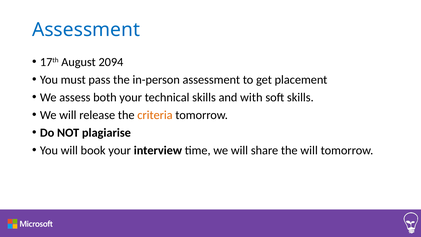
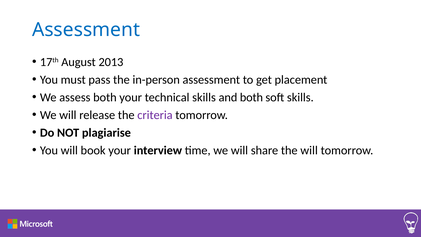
2094: 2094 -> 2013
and with: with -> both
criteria colour: orange -> purple
